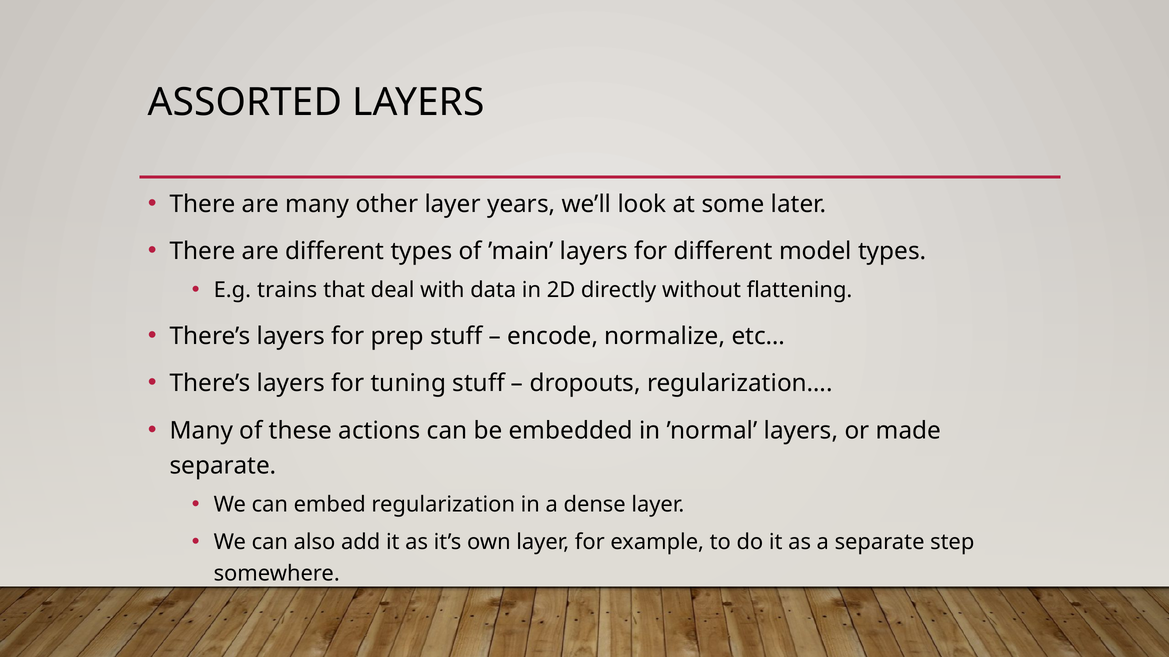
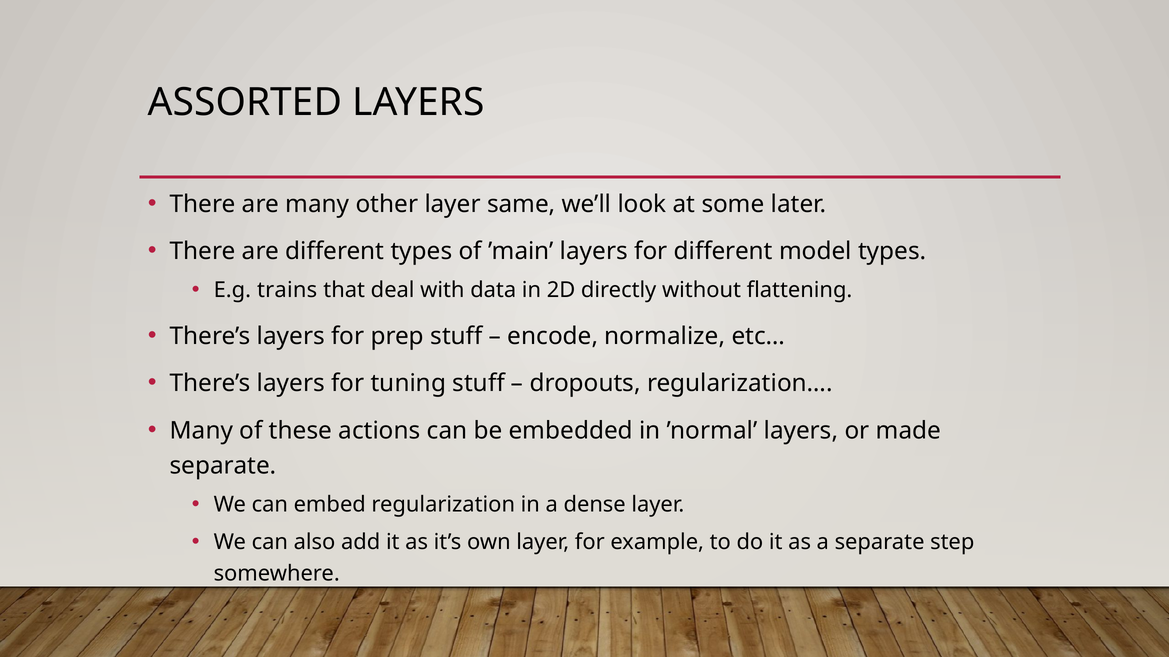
years: years -> same
